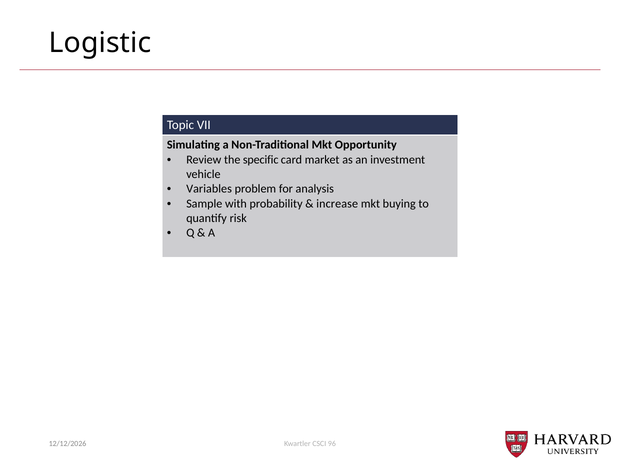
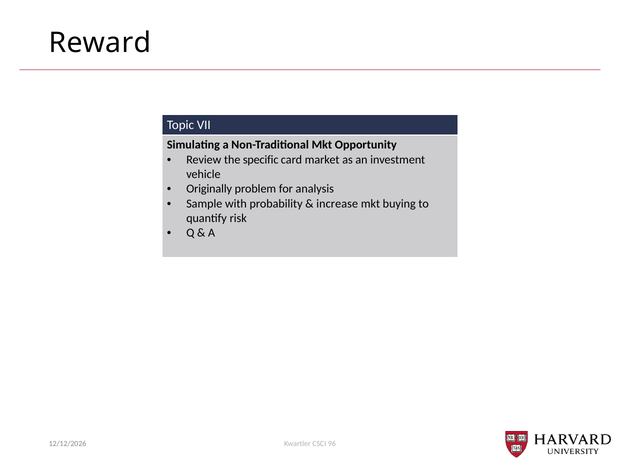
Logistic: Logistic -> Reward
Variables: Variables -> Originally
